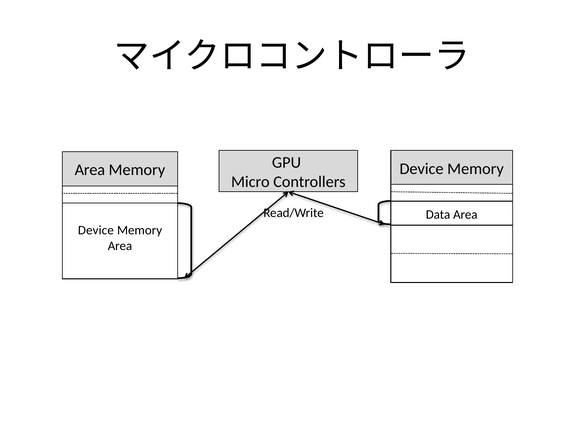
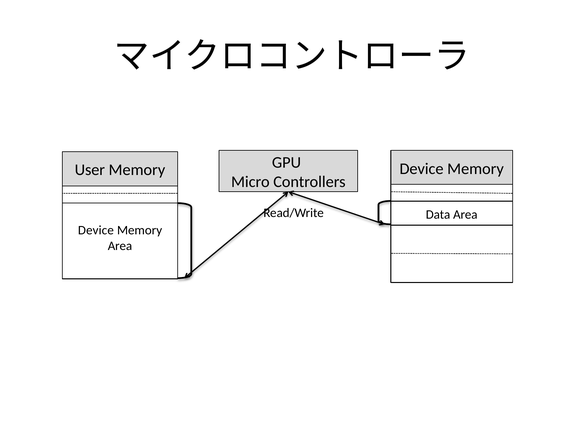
Area at (90, 170): Area -> User
